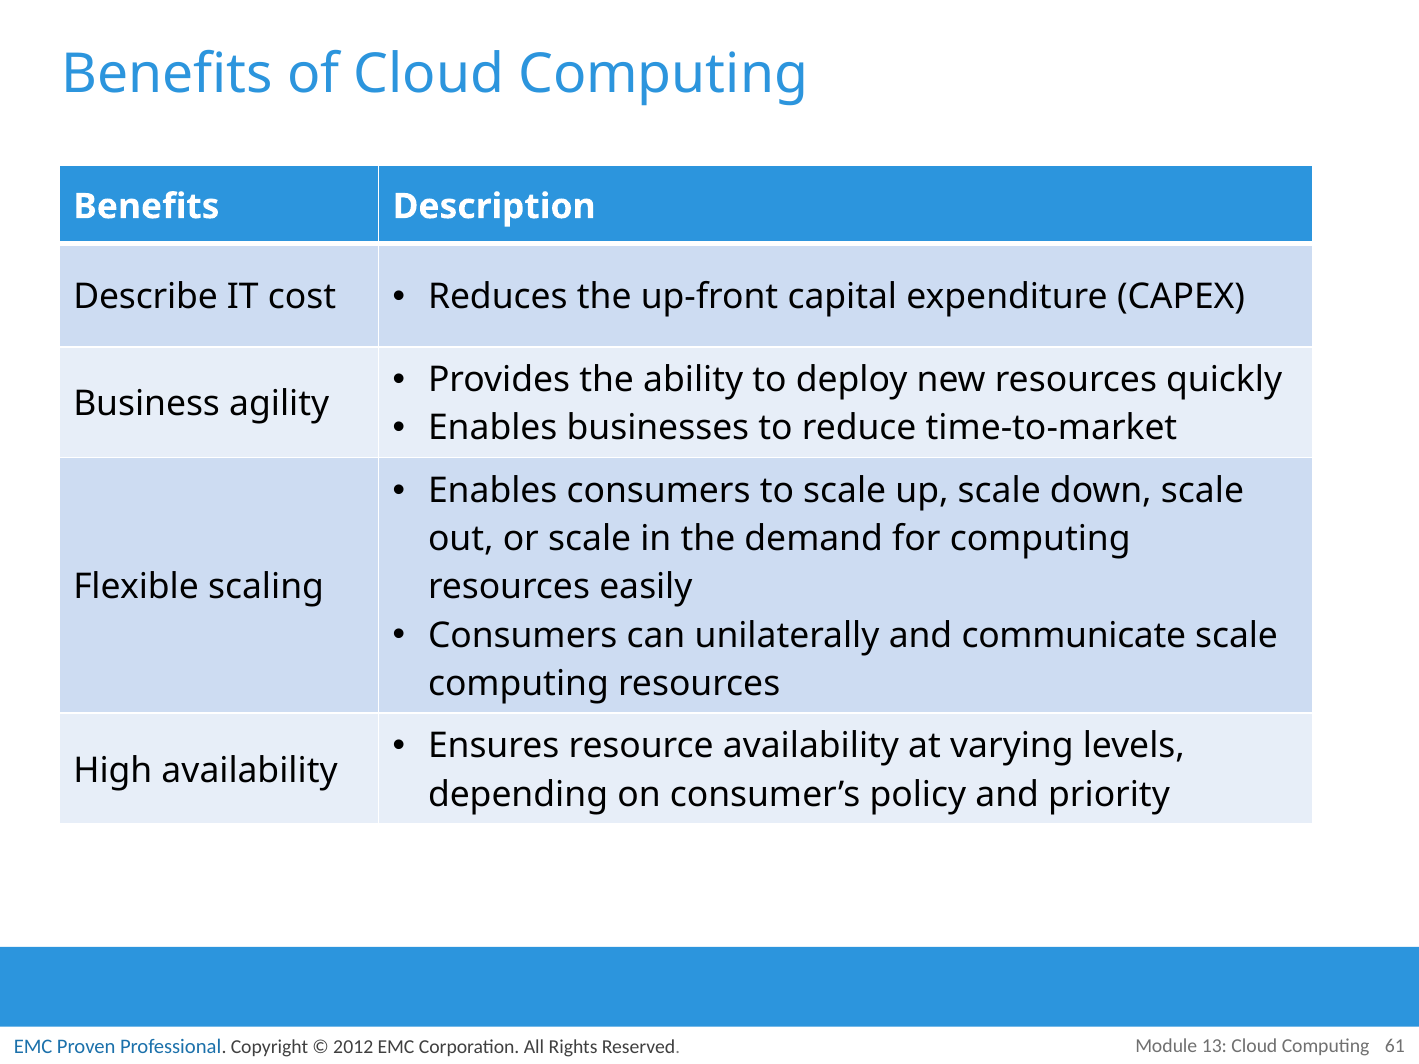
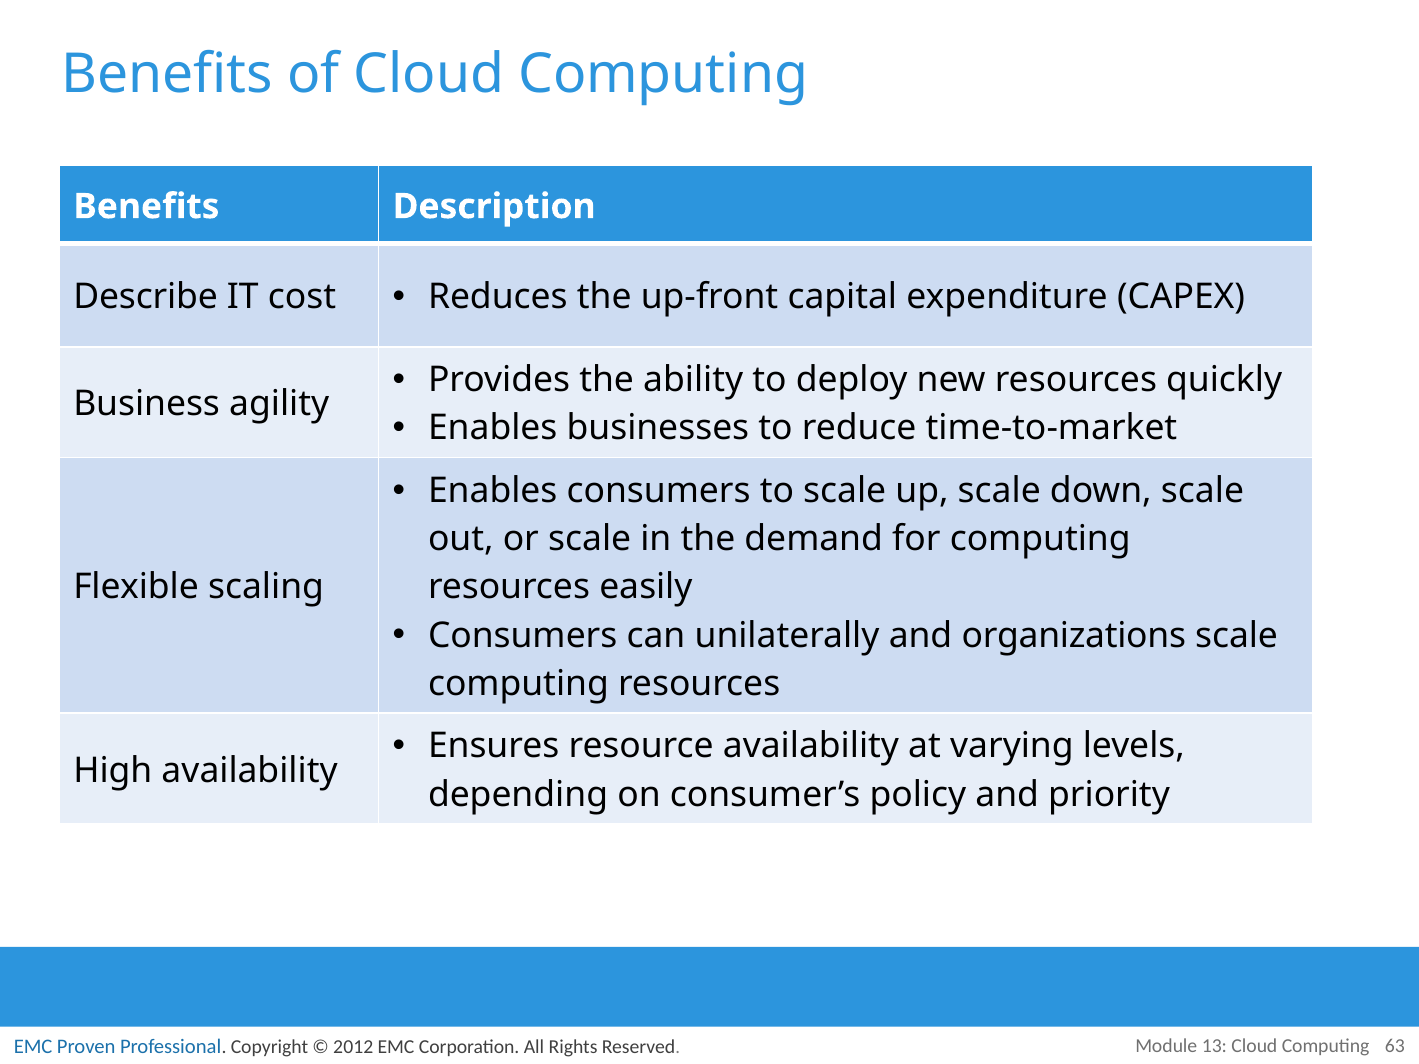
communicate: communicate -> organizations
61: 61 -> 63
